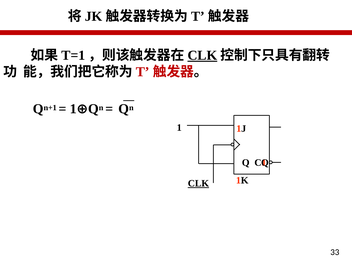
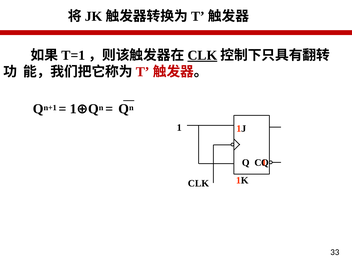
CLK at (198, 184) underline: present -> none
